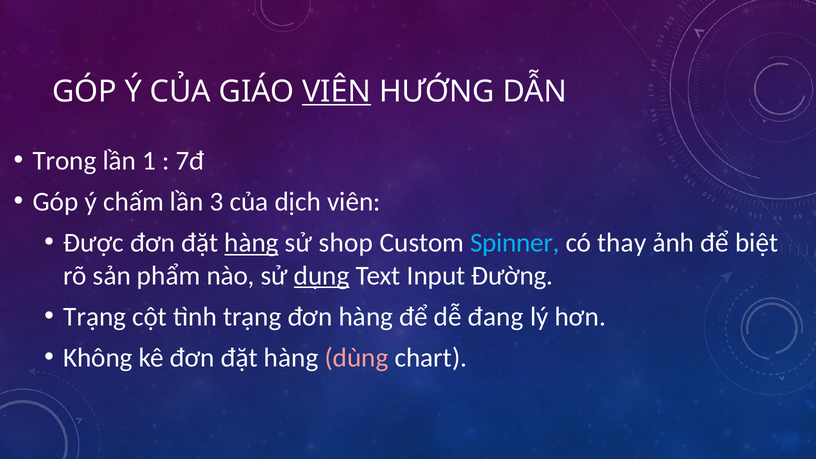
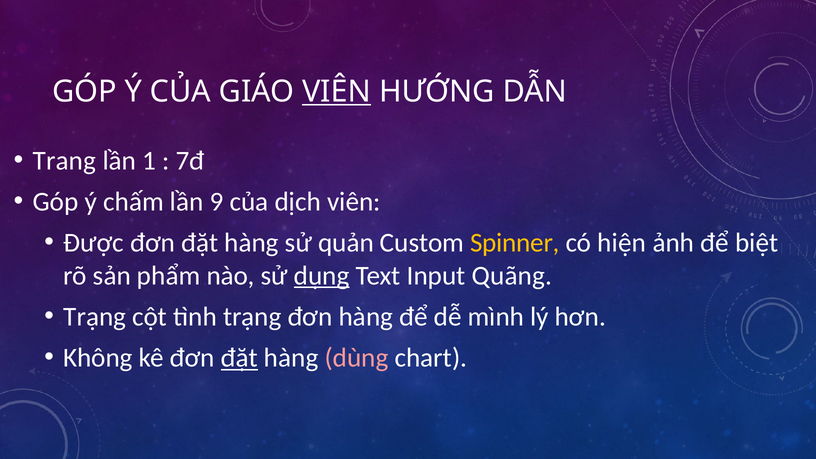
Trong: Trong -> Trang
3: 3 -> 9
hàng at (252, 243) underline: present -> none
shop: shop -> quản
Spinner colour: light blue -> yellow
thay: thay -> hiện
Đường: Đường -> Quãng
đang: đang -> mình
đặt at (239, 358) underline: none -> present
